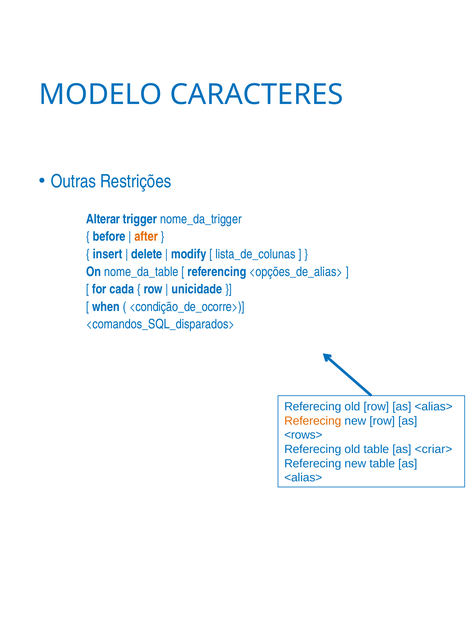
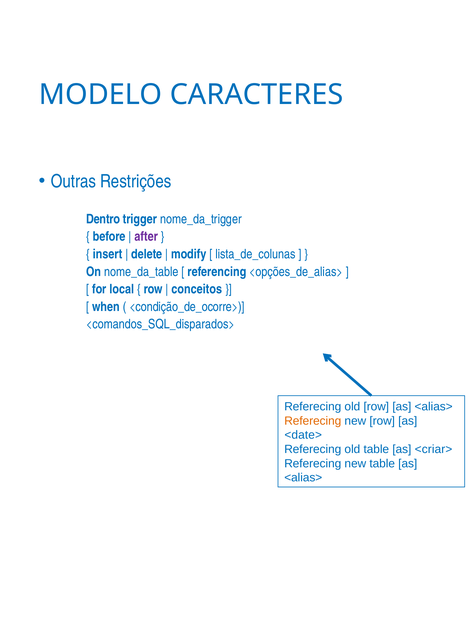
Alterar: Alterar -> Dentro
after colour: orange -> purple
cada: cada -> local
unicidade: unicidade -> conceitos
<rows>: <rows> -> <date>
